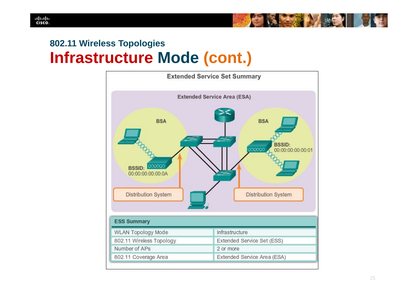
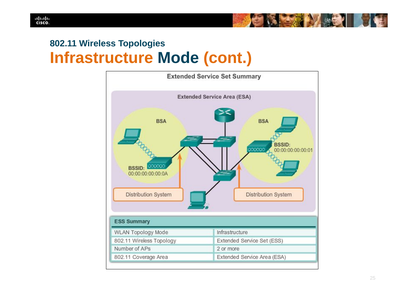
Infrastructure colour: red -> orange
